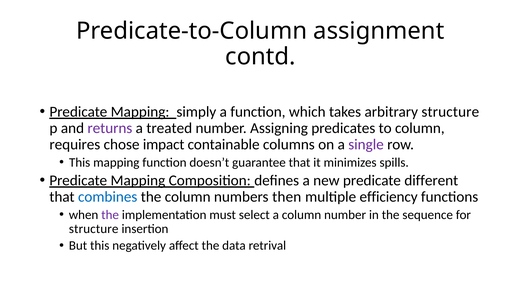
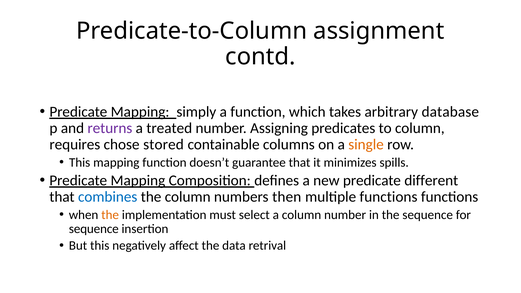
arbitrary structure: structure -> database
impact: impact -> stored
single colour: purple -> orange
multiple efficiency: efficiency -> functions
the at (110, 215) colour: purple -> orange
structure at (94, 229): structure -> sequence
